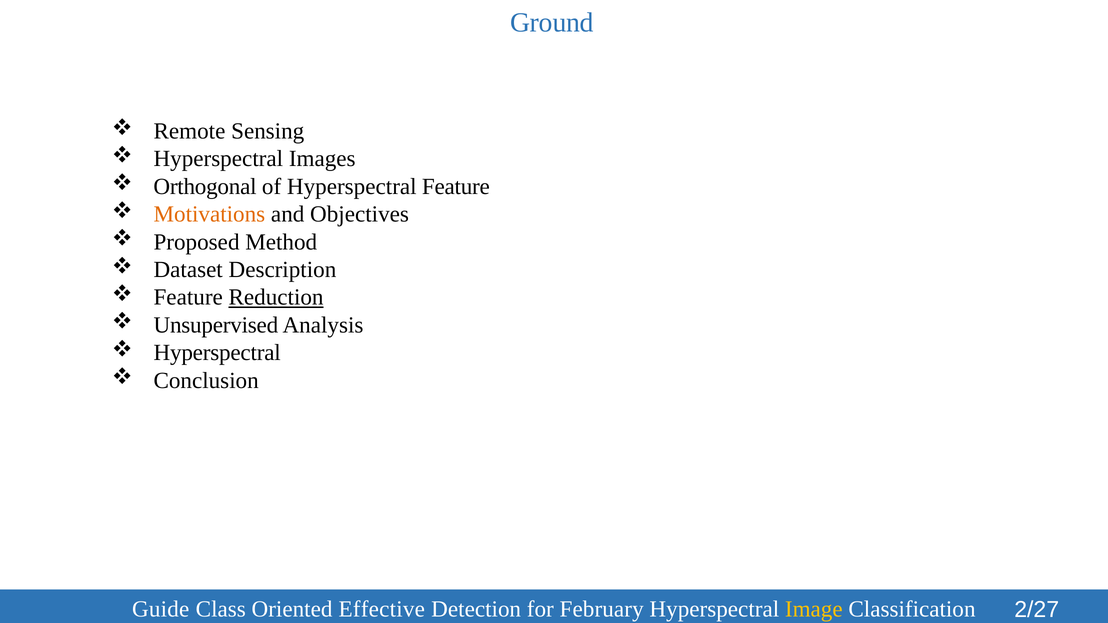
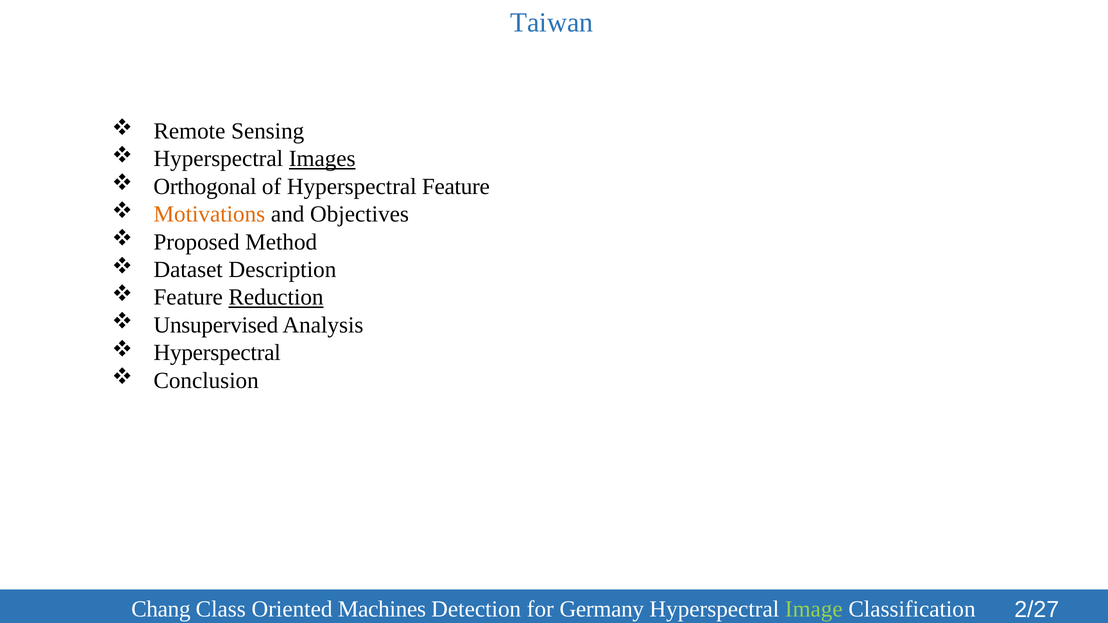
Ground: Ground -> Taiwan
Images underline: none -> present
Guide: Guide -> Chang
Effective: Effective -> Machines
February: February -> Germany
Image colour: yellow -> light green
